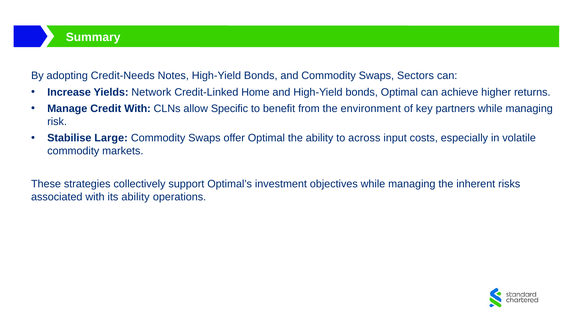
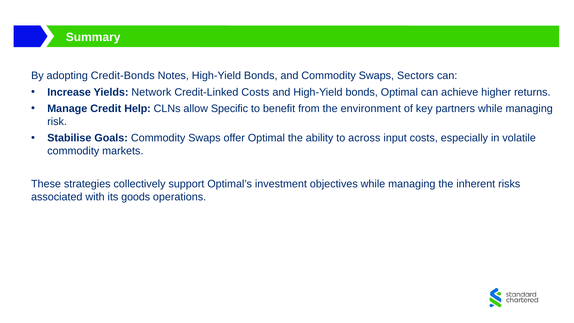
Credit-Needs: Credit-Needs -> Credit-Bonds
Credit-Linked Home: Home -> Costs
Credit With: With -> Help
Large: Large -> Goals
its ability: ability -> goods
